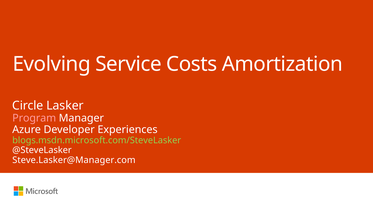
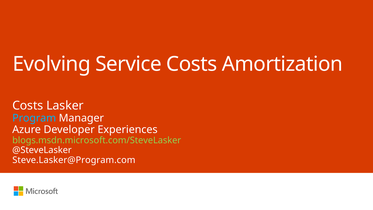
Circle at (28, 106): Circle -> Costs
Program colour: pink -> light blue
Steve.Lasker@Manager.com: Steve.Lasker@Manager.com -> Steve.Lasker@Program.com
